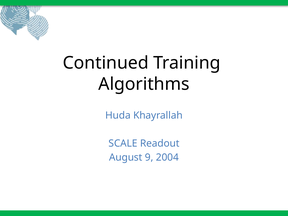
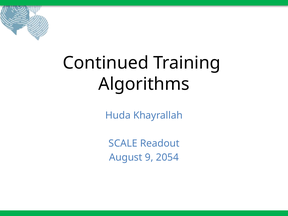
2004: 2004 -> 2054
